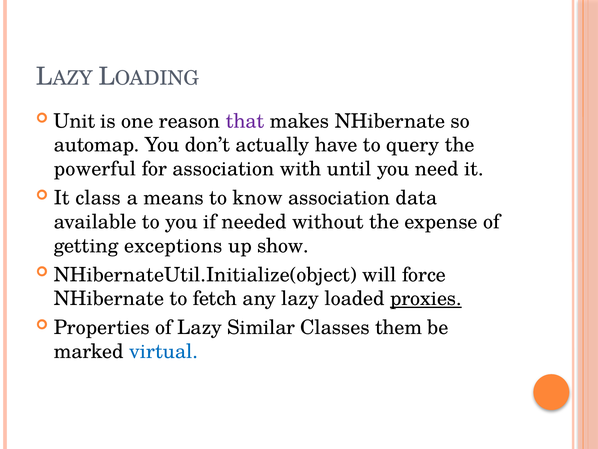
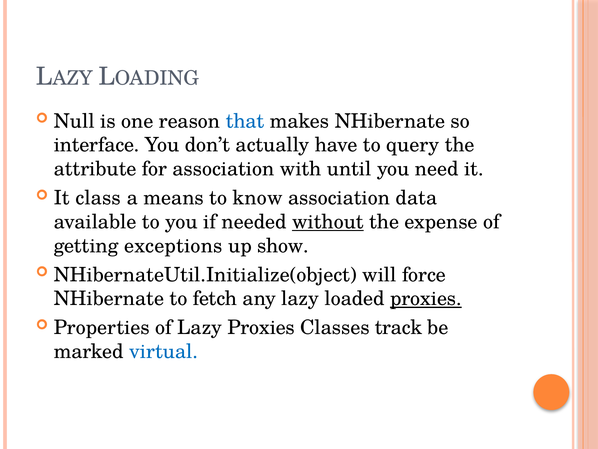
Unit: Unit -> Null
that colour: purple -> blue
automap: automap -> interface
powerful: powerful -> attribute
without underline: none -> present
Lazy Similar: Similar -> Proxies
them: them -> track
